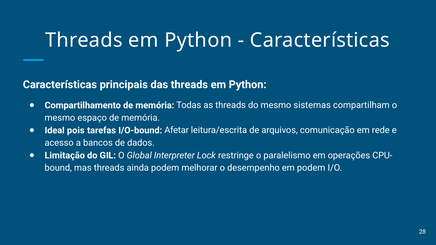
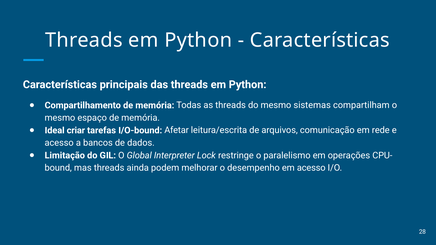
pois: pois -> criar
em podem: podem -> acesso
